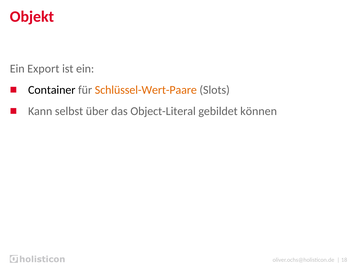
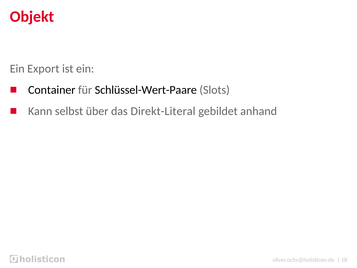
Schlüssel-Wert-Paare colour: orange -> black
Object-Literal: Object-Literal -> Direkt-Literal
können: können -> anhand
